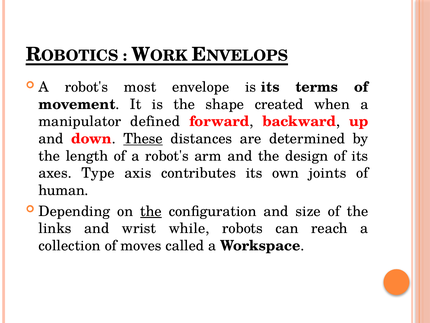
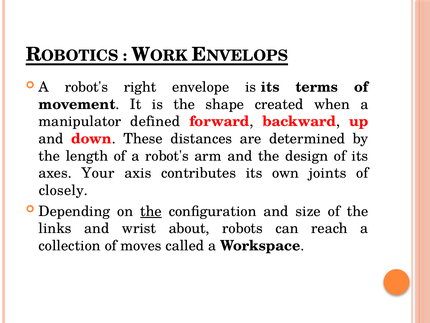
most: most -> right
These underline: present -> none
Type: Type -> Your
human: human -> closely
while: while -> about
